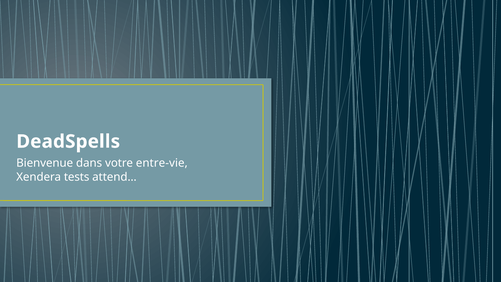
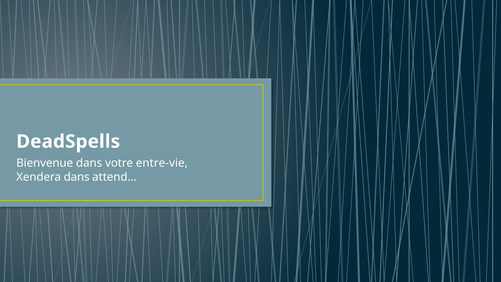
Xendera tests: tests -> dans
